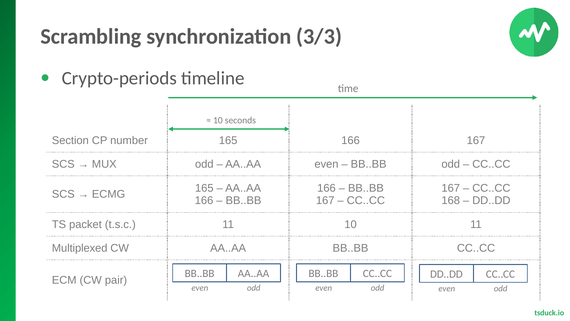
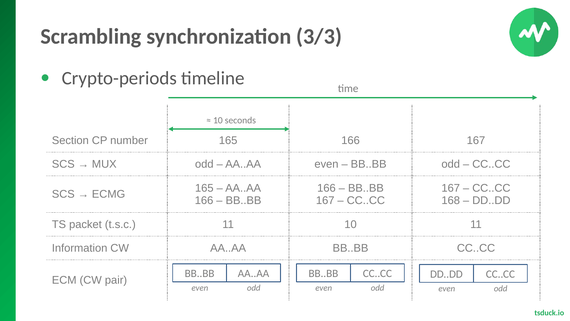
Multiplexed: Multiplexed -> Information
